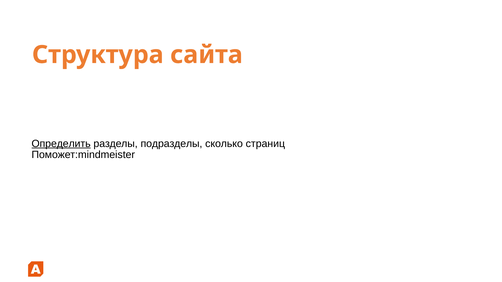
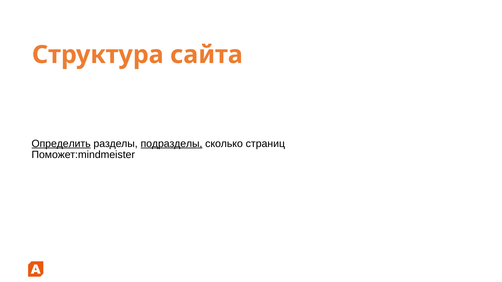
подразделы underline: none -> present
